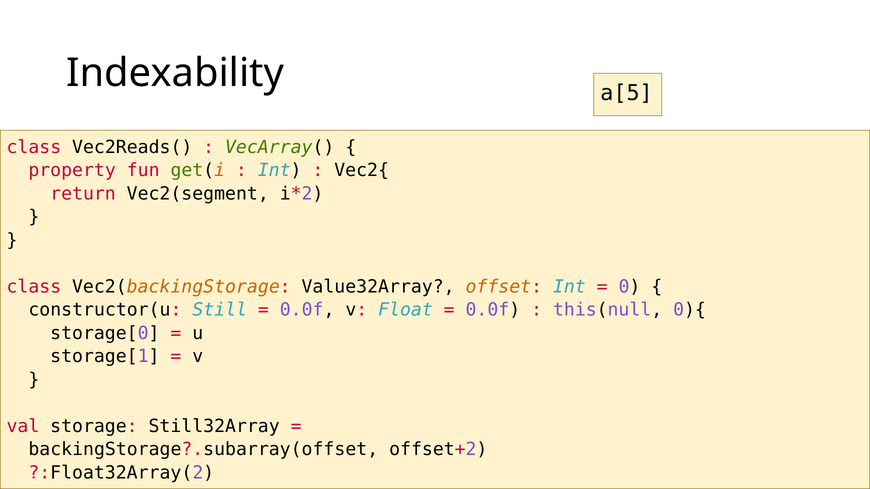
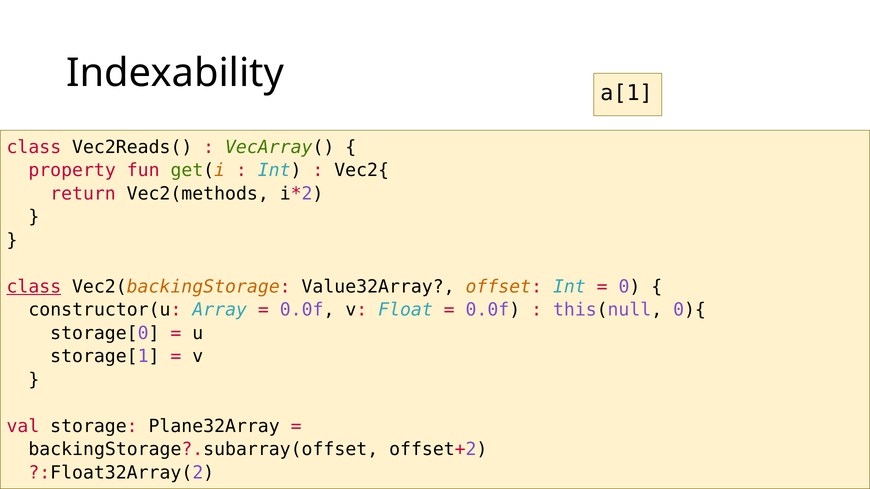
a[5: a[5 -> a[1
Vec2(segment: Vec2(segment -> Vec2(methods
class at (34, 287) underline: none -> present
Still: Still -> Array
Still32Array: Still32Array -> Plane32Array
